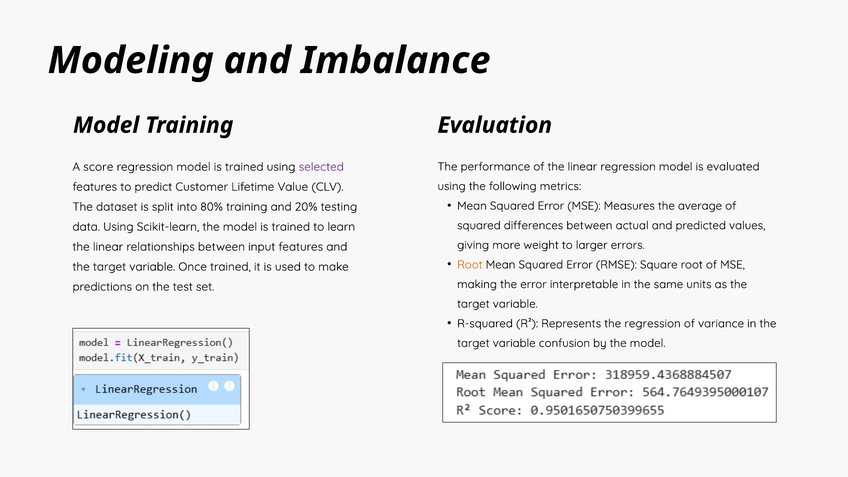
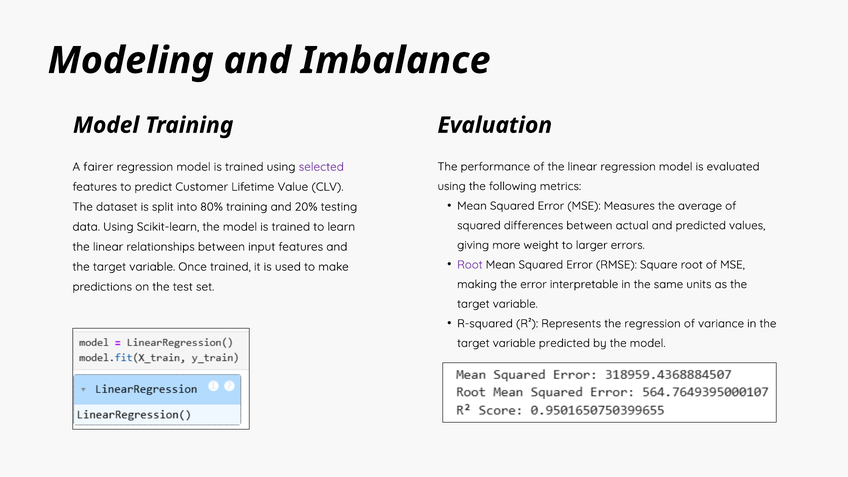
score: score -> fairer
Root at (470, 265) colour: orange -> purple
variable confusion: confusion -> predicted
